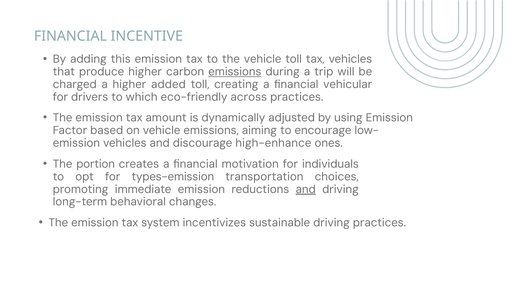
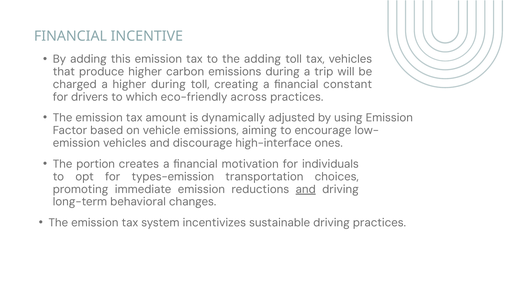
the vehicle: vehicle -> adding
emissions at (235, 72) underline: present -> none
higher added: added -> during
vehicular: vehicular -> constant
high-enhance: high-enhance -> high-interface
